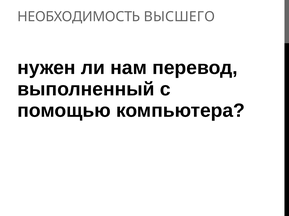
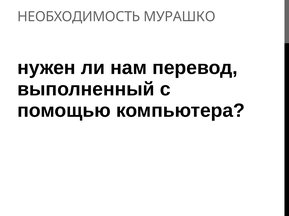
ВЫСШЕГО: ВЫСШЕГО -> МУРАШКО
